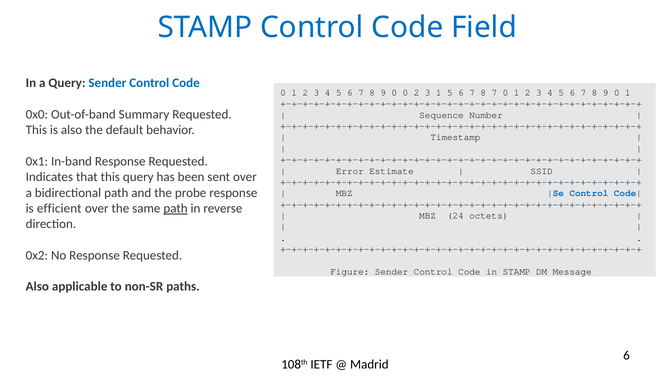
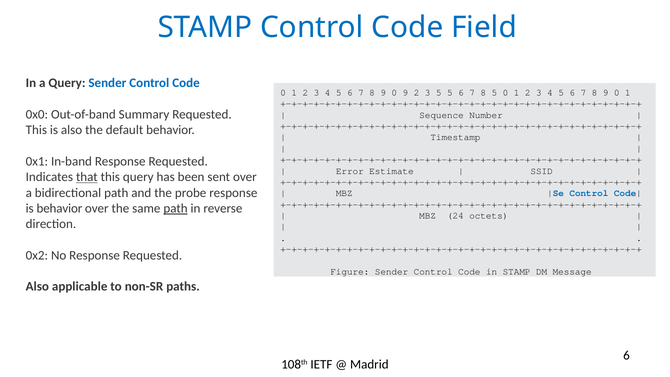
0 0: 0 -> 9
3 1: 1 -> 5
8 7: 7 -> 5
that underline: none -> present
is efficient: efficient -> behavior
